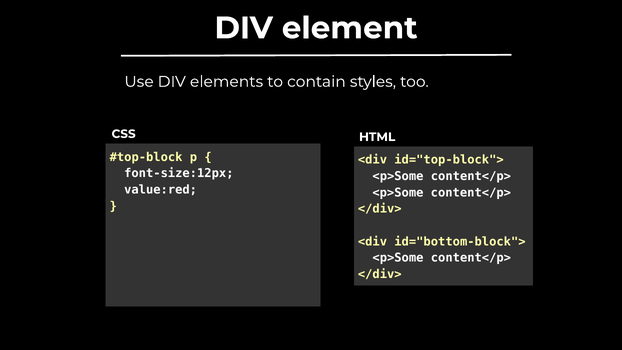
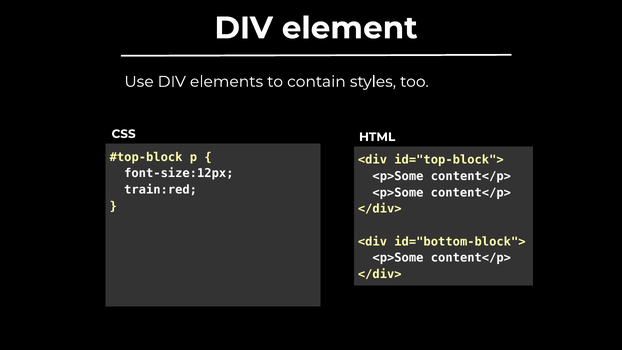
value:red: value:red -> train:red
